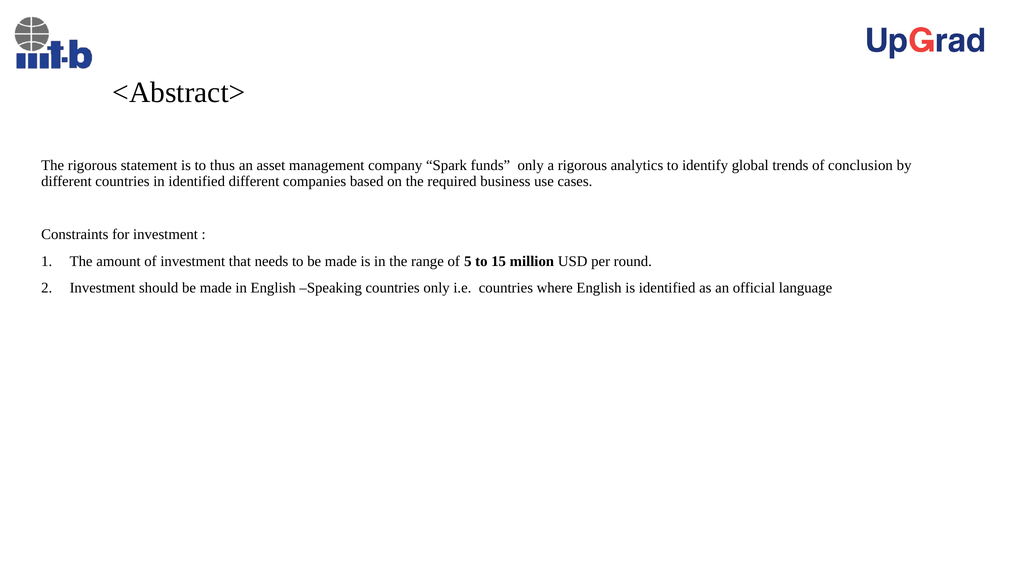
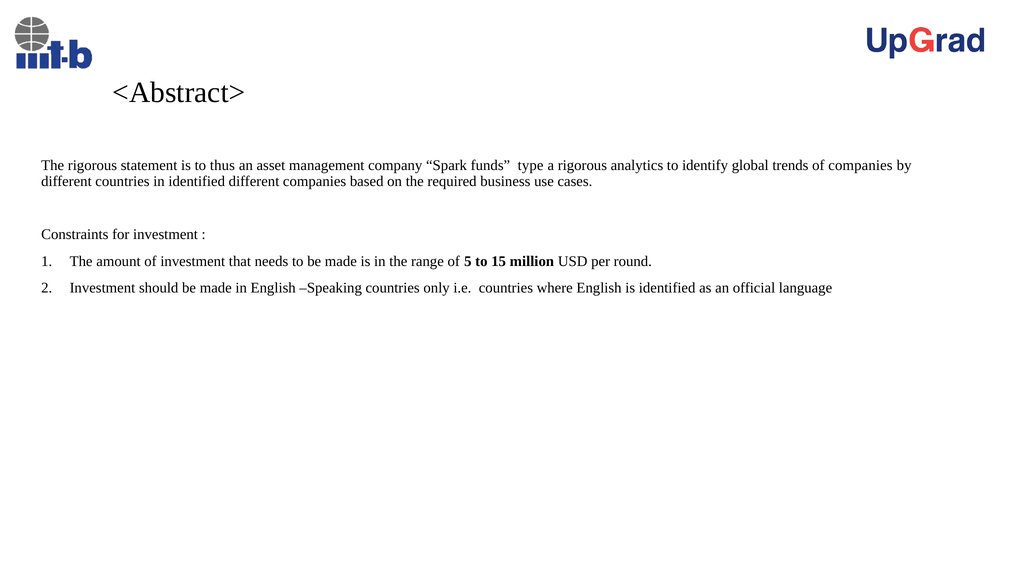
funds only: only -> type
of conclusion: conclusion -> companies
